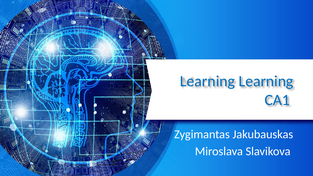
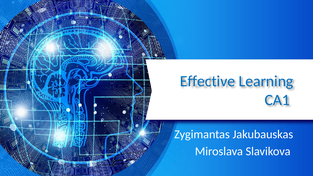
Learning at (208, 81): Learning -> Effective
